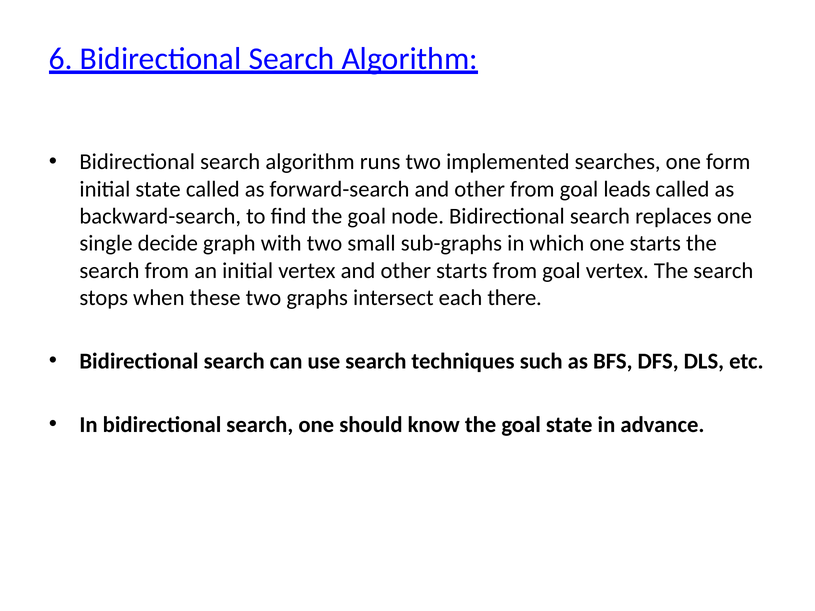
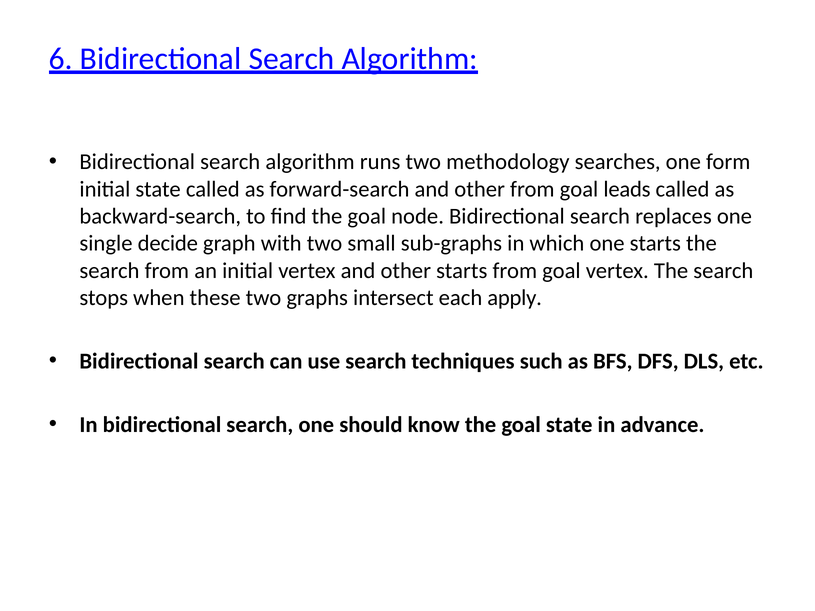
implemented: implemented -> methodology
there: there -> apply
